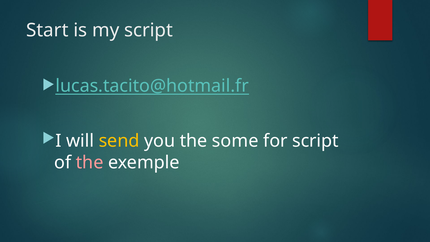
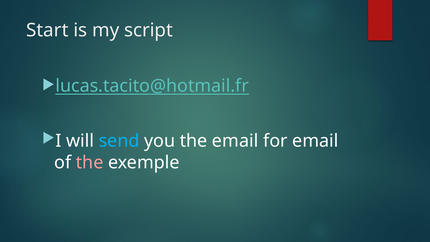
send colour: yellow -> light blue
the some: some -> email
for script: script -> email
